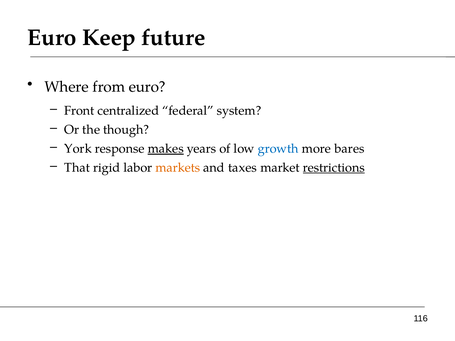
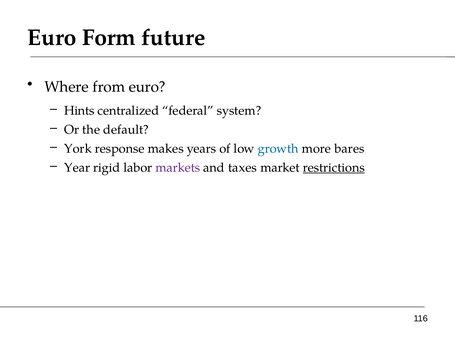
Keep: Keep -> Form
Front: Front -> Hints
though: though -> default
makes underline: present -> none
That: That -> Year
markets colour: orange -> purple
